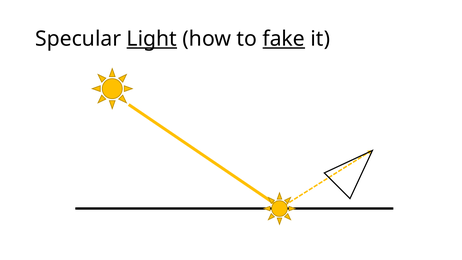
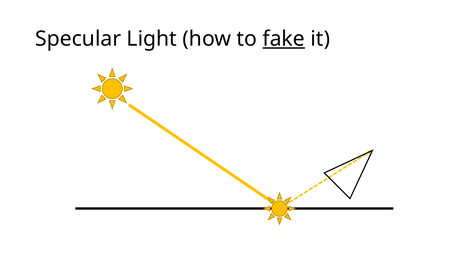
Light underline: present -> none
